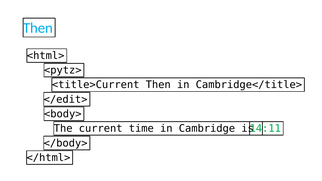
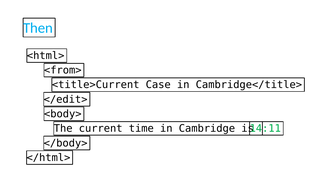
<pytz>: <pytz> -> <from>
<title>Current Then: Then -> Case
